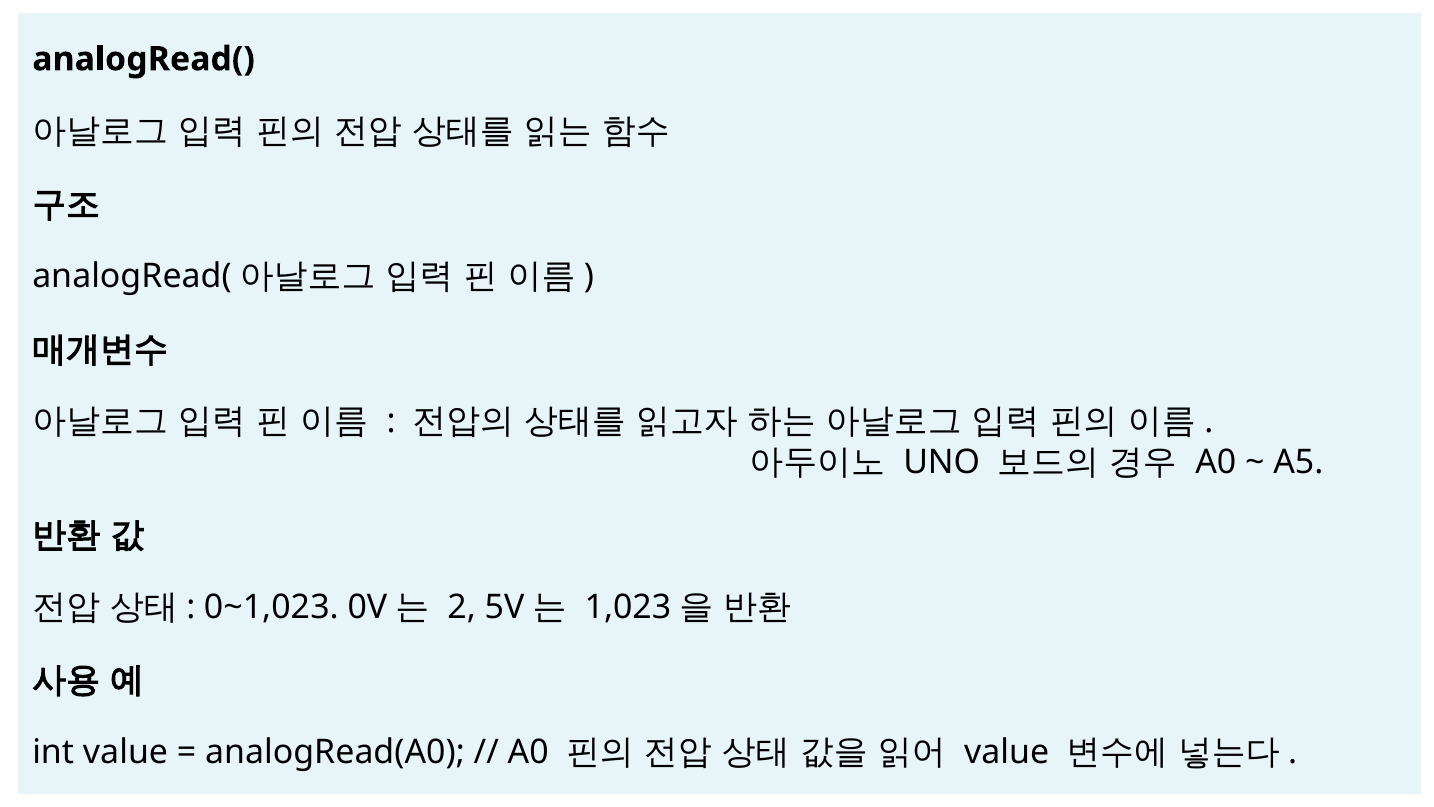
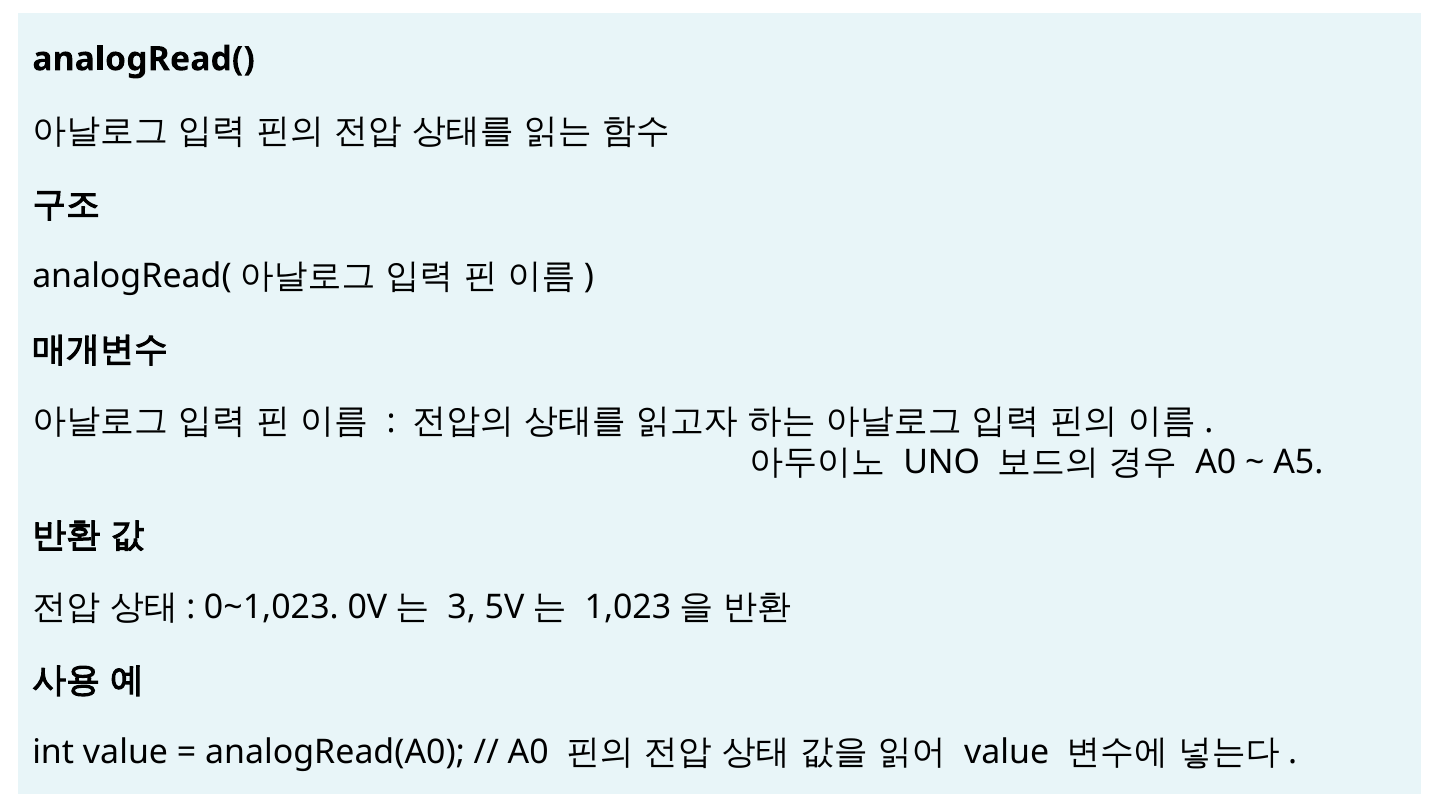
2: 2 -> 3
